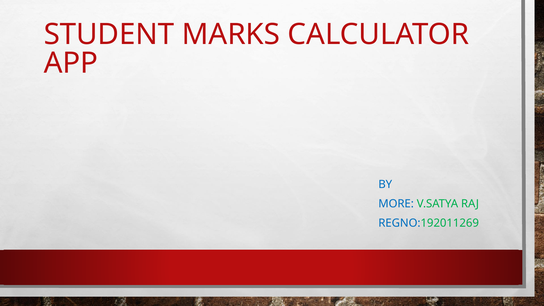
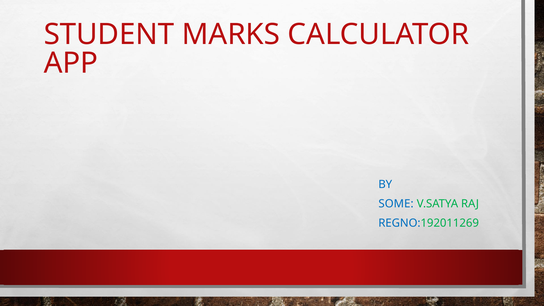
MORE: MORE -> SOME
